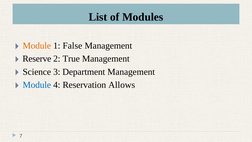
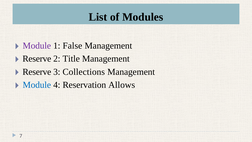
Module at (37, 46) colour: orange -> purple
True: True -> Title
Science at (37, 72): Science -> Reserve
Department: Department -> Collections
